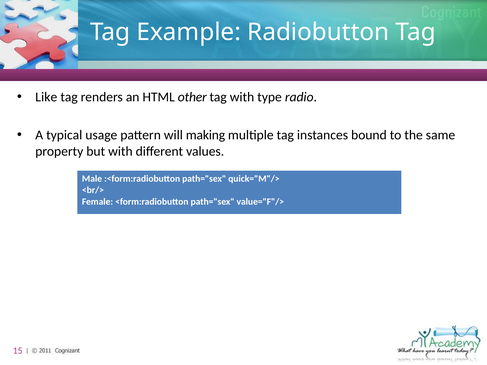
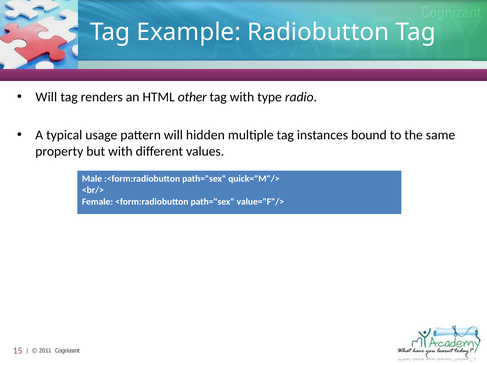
Like at (46, 97): Like -> Will
making: making -> hidden
